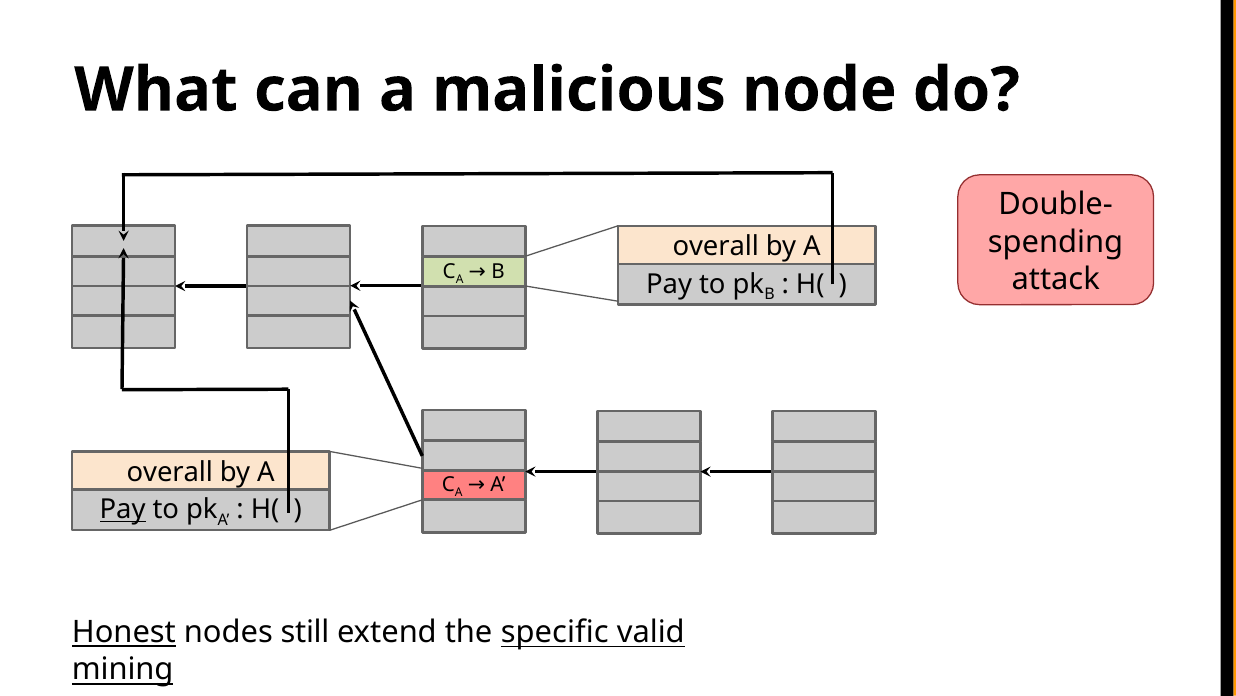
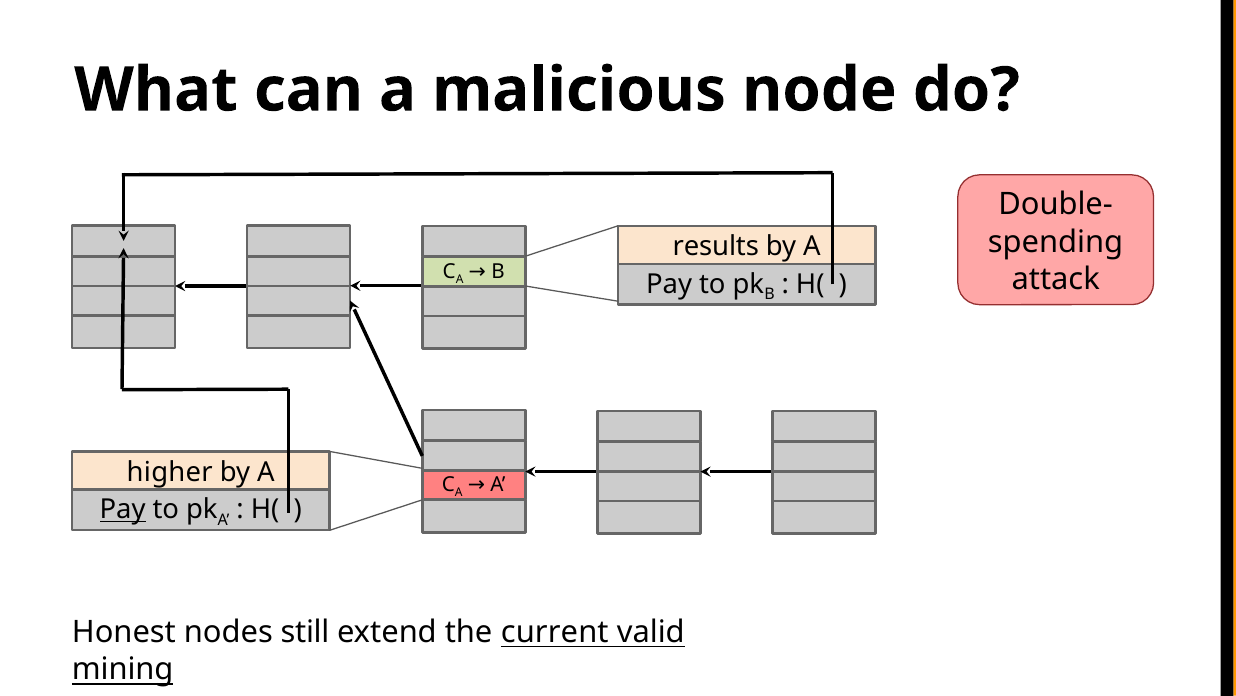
overall at (716, 247): overall -> results
overall at (170, 472): overall -> higher
Honest underline: present -> none
specific: specific -> current
